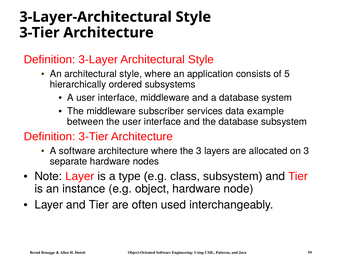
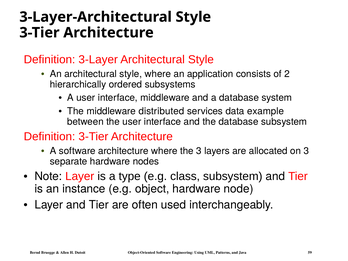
5: 5 -> 2
subscriber: subscriber -> distributed
